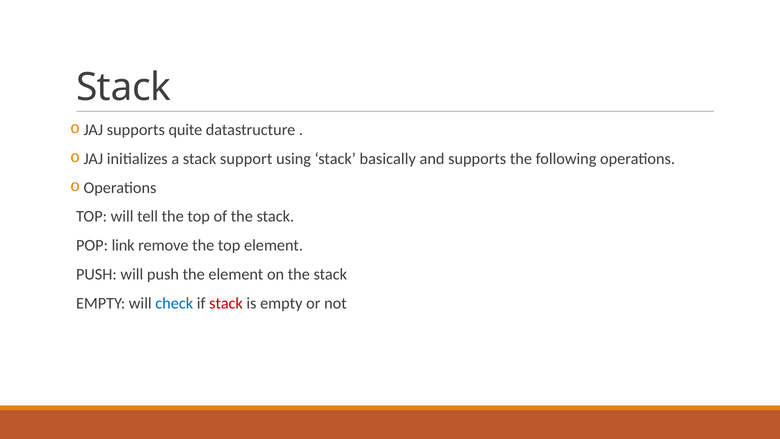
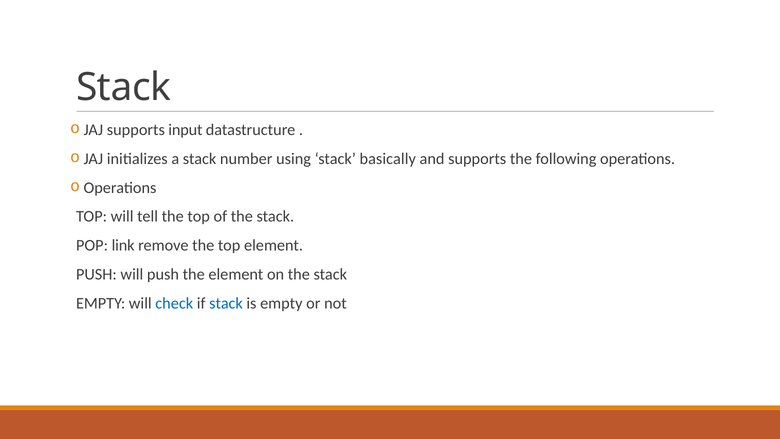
quite: quite -> input
support: support -> number
stack at (226, 303) colour: red -> blue
